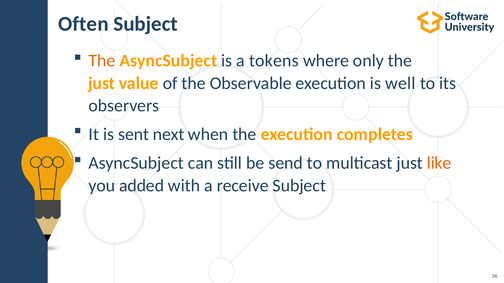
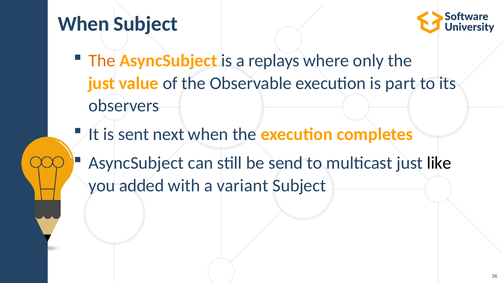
Often at (83, 24): Often -> When
tokens: tokens -> replays
well: well -> part
like colour: orange -> black
receive: receive -> variant
